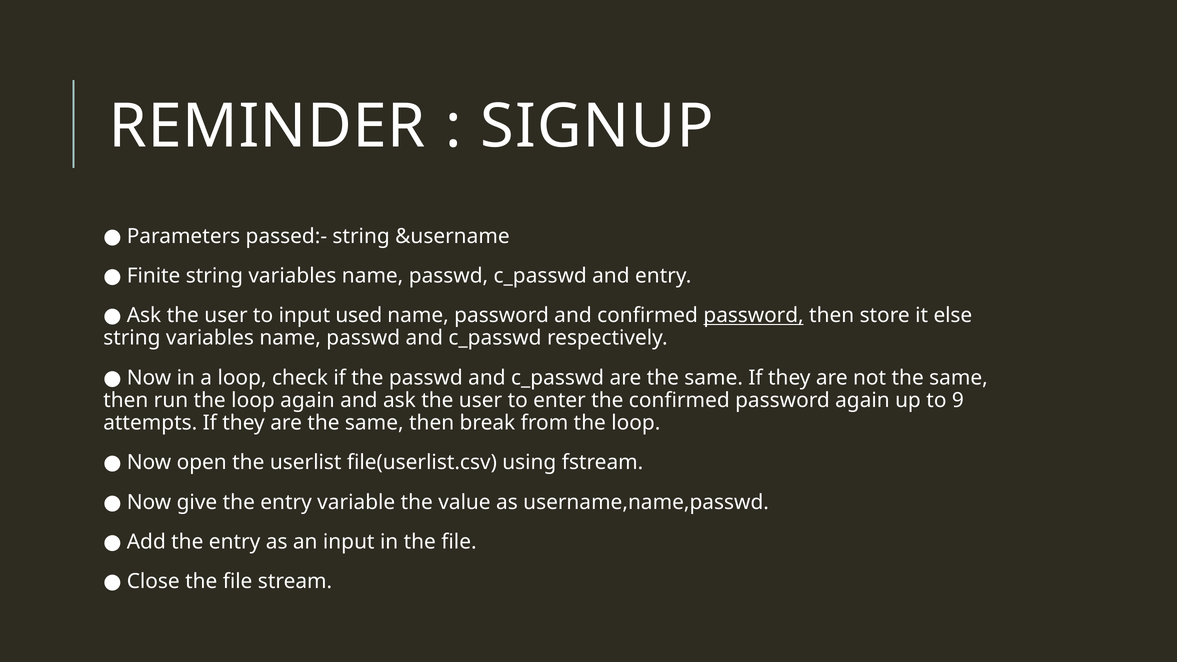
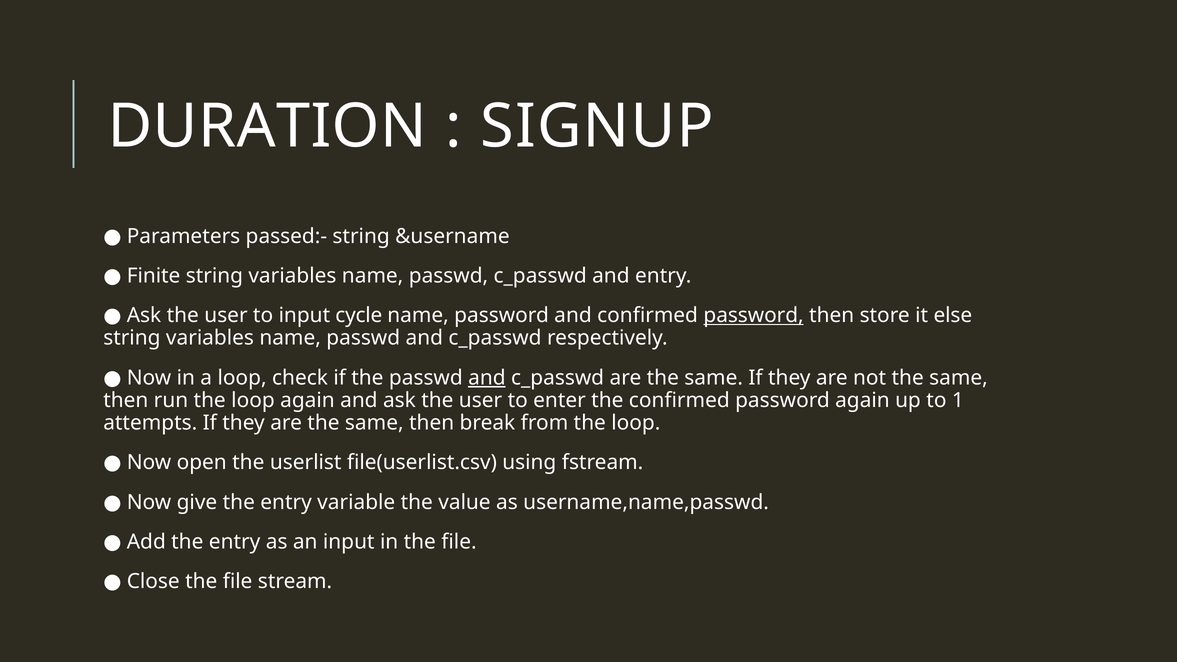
REMINDER: REMINDER -> DURATION
used: used -> cycle
and at (487, 378) underline: none -> present
9: 9 -> 1
